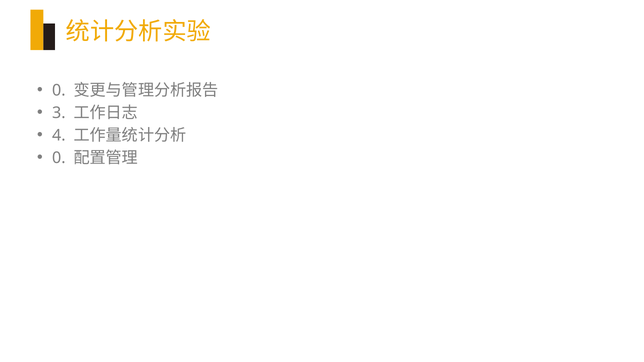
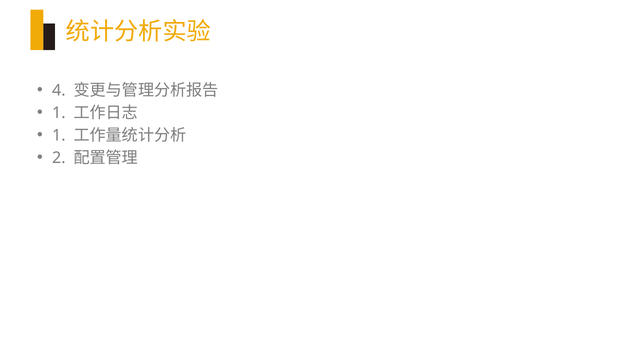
0 at (59, 91): 0 -> 4
3 at (59, 113): 3 -> 1
4 at (59, 136): 4 -> 1
0 at (59, 158): 0 -> 2
